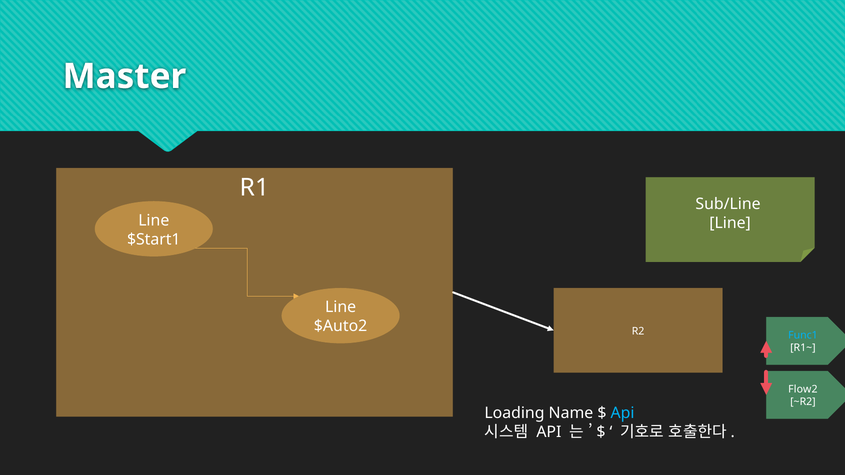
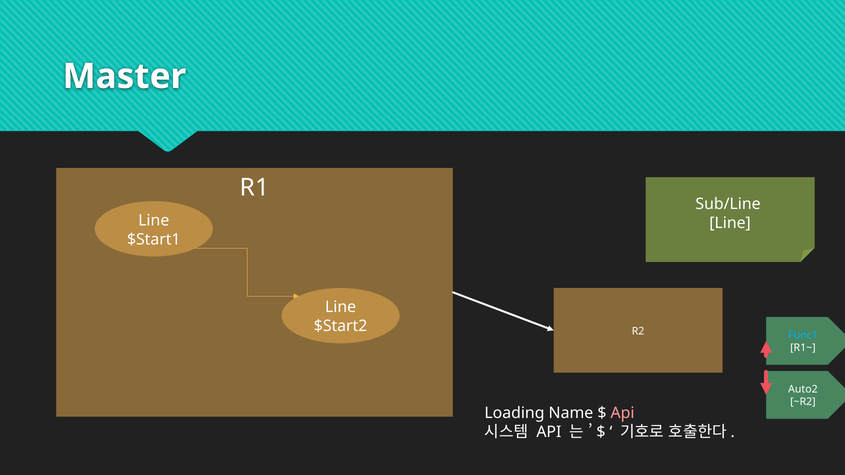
$Auto2: $Auto2 -> $Start2
Flow2: Flow2 -> Auto2
Api at (623, 413) colour: light blue -> pink
